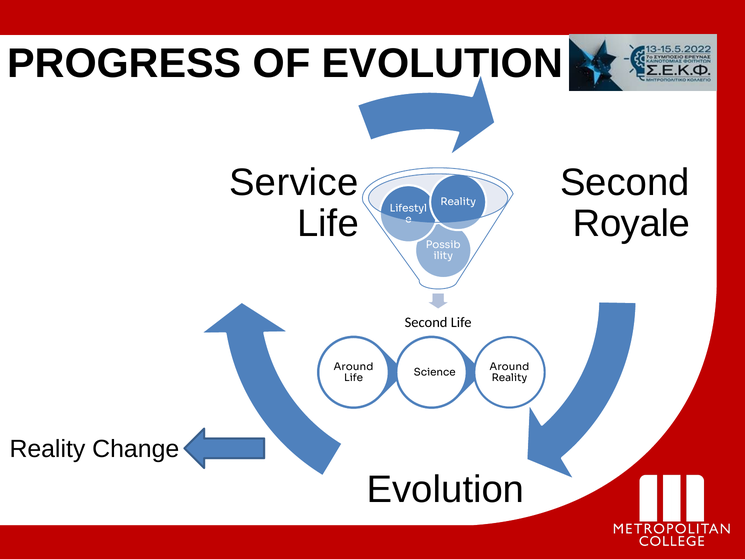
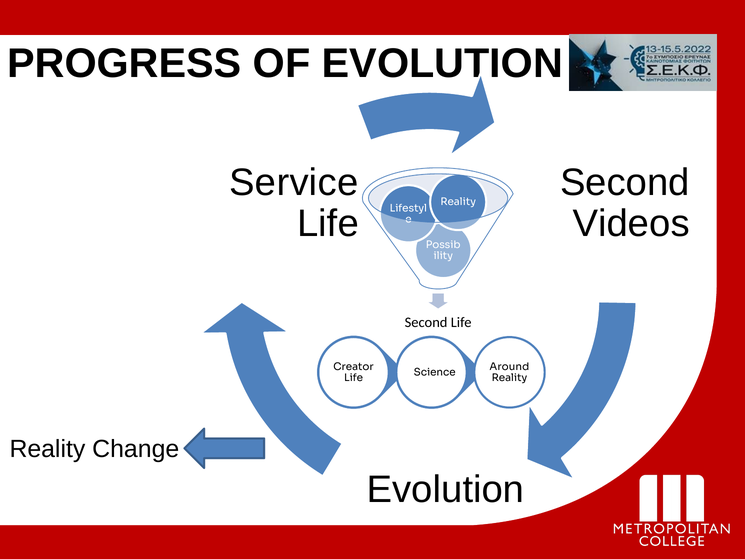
Royale: Royale -> Videos
Around at (353, 366): Around -> Creator
